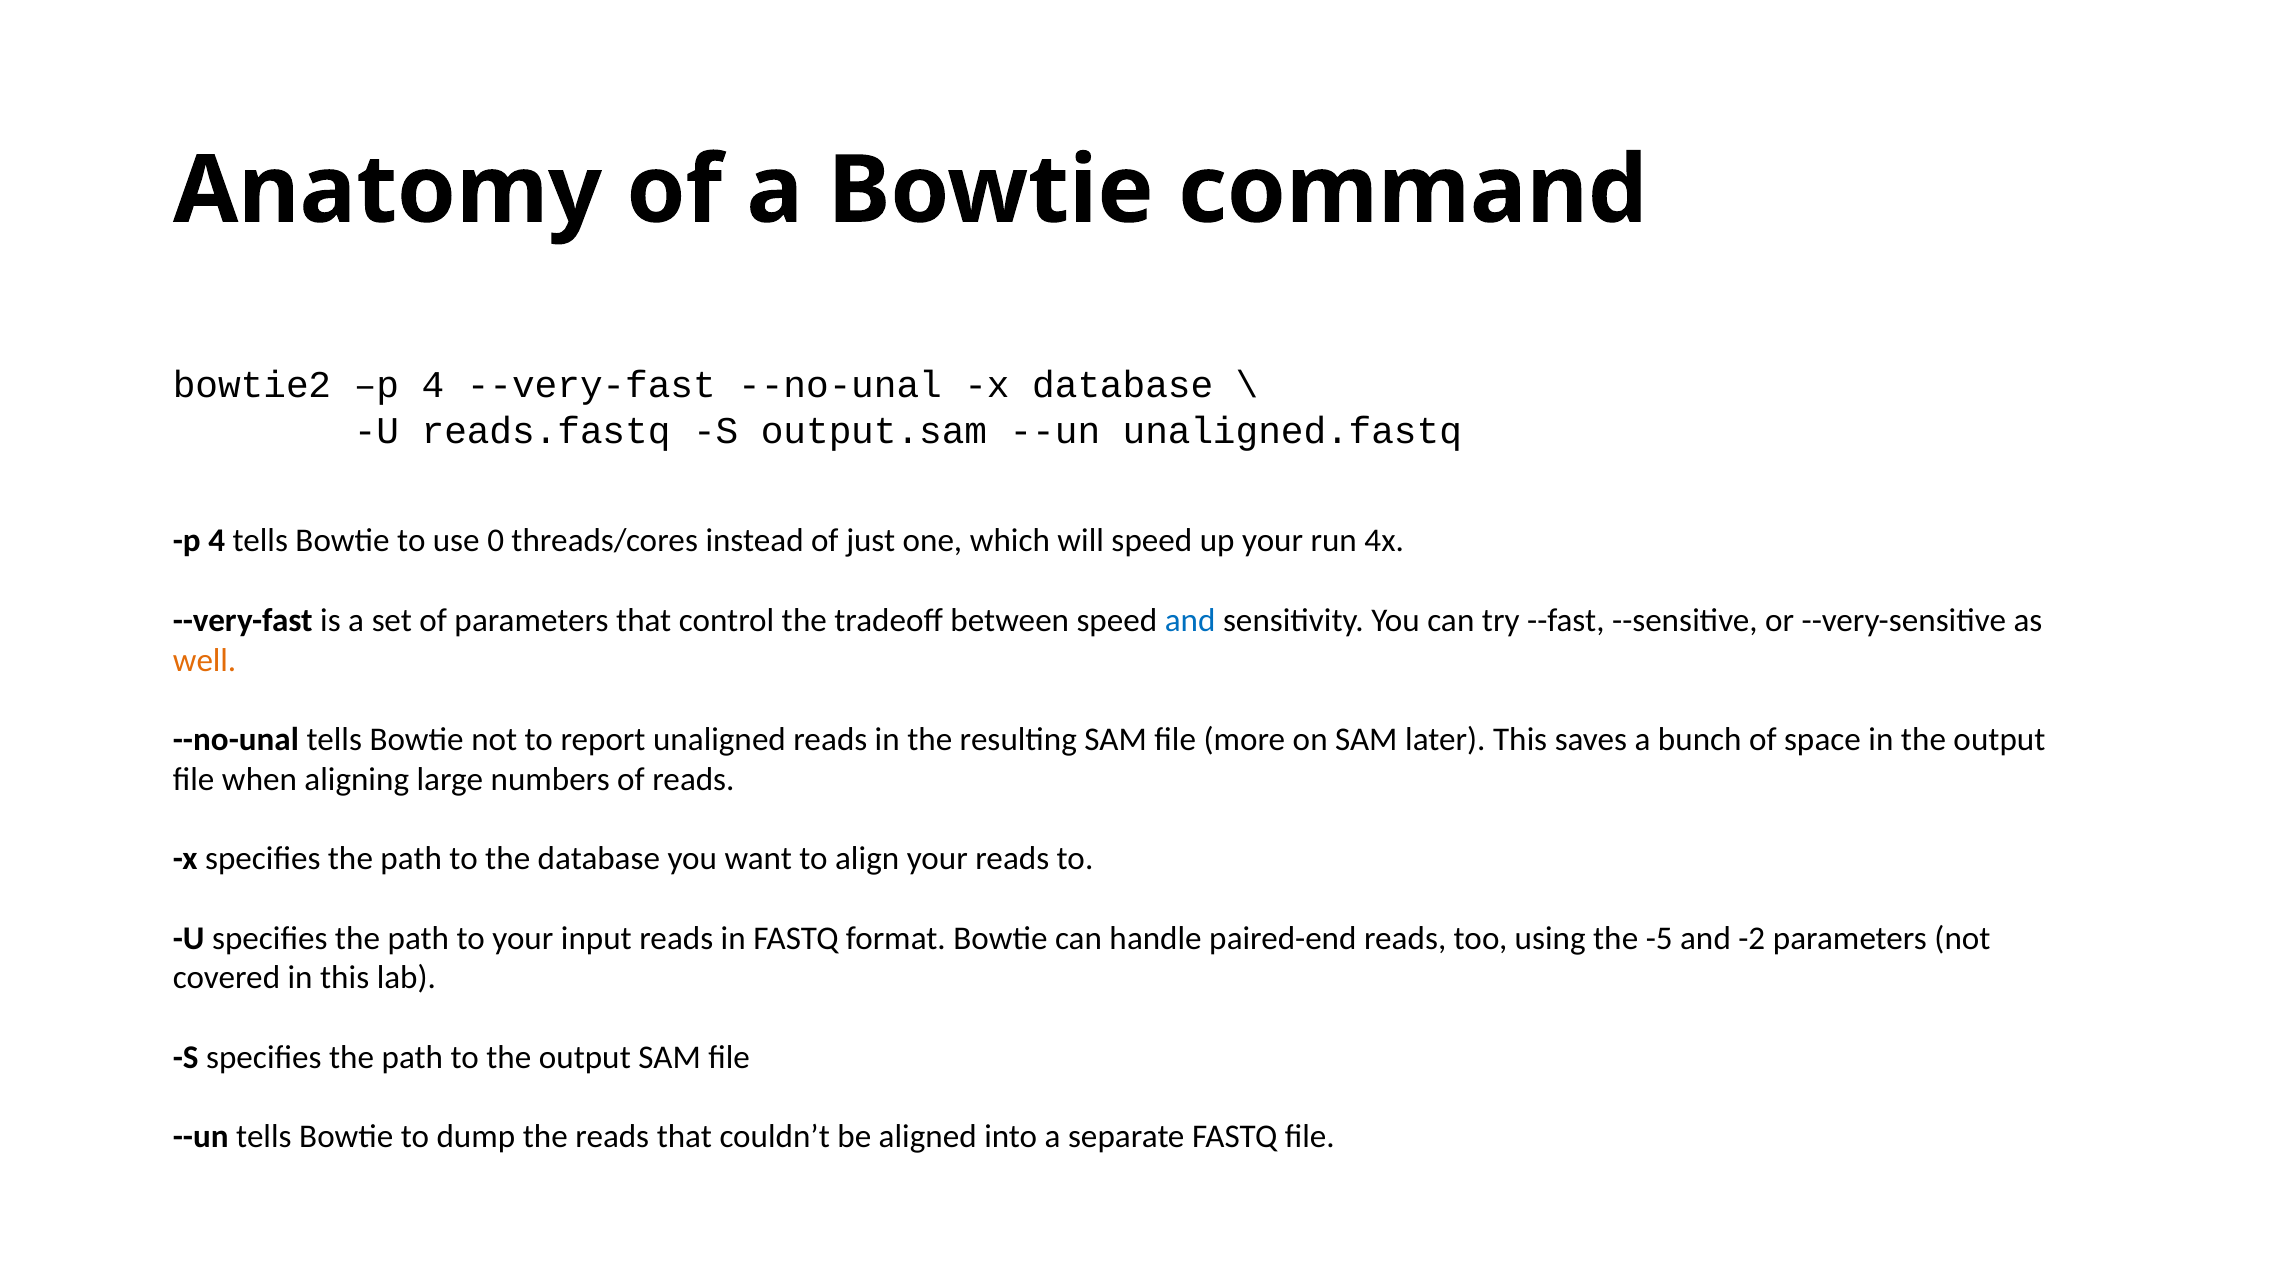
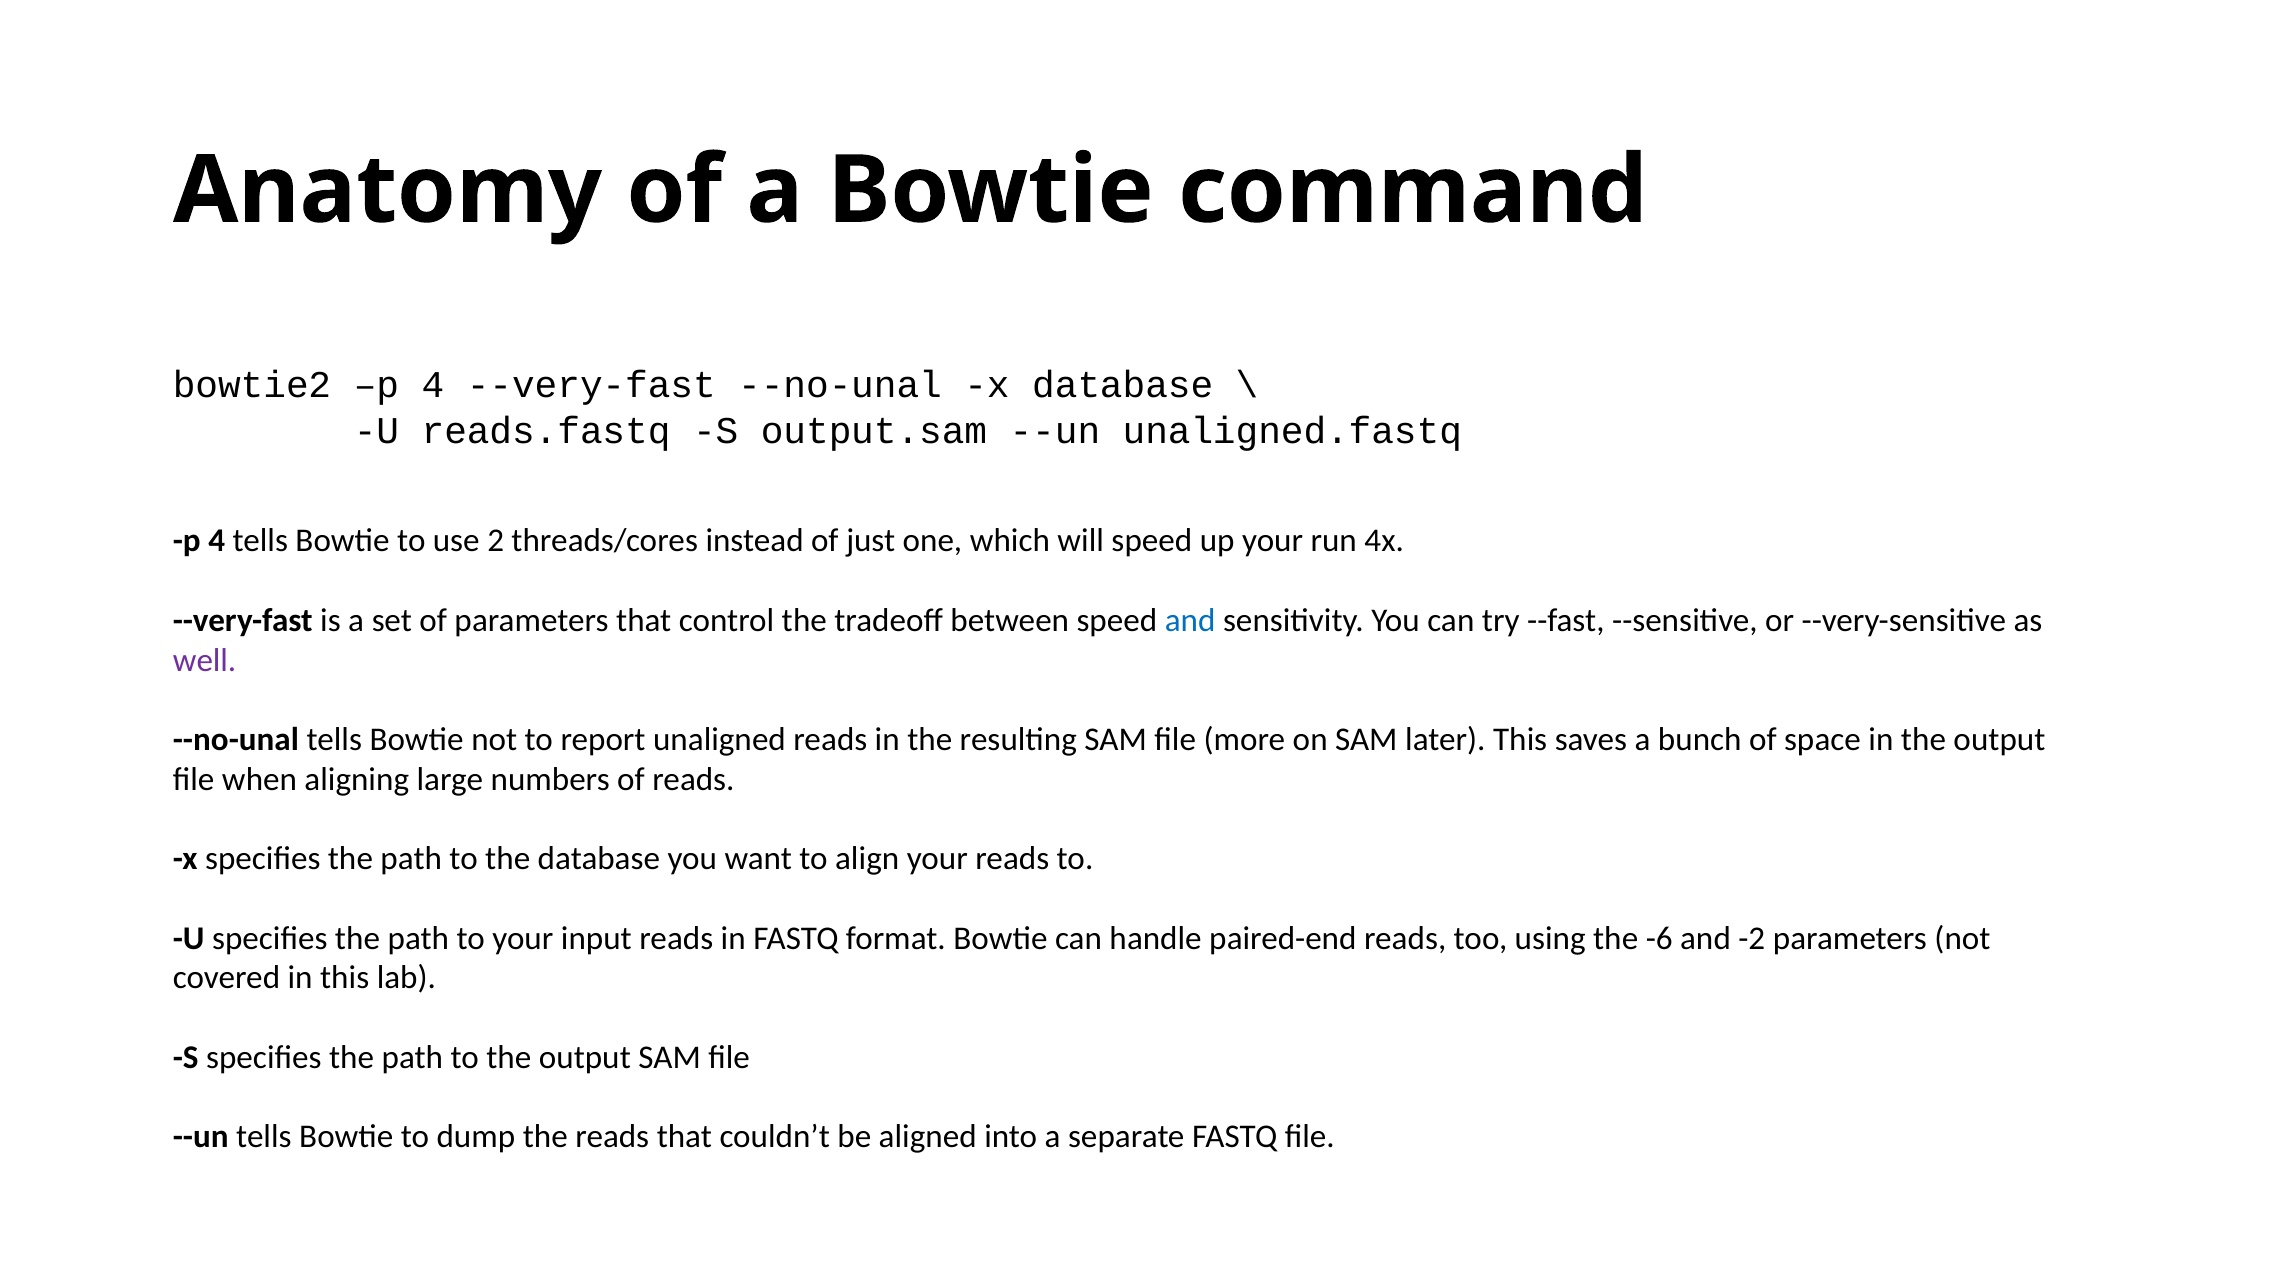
0: 0 -> 2
well colour: orange -> purple
-5: -5 -> -6
